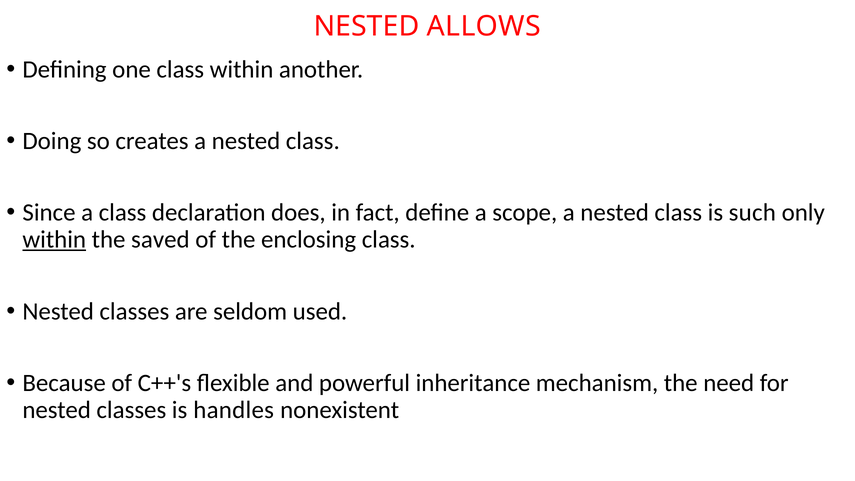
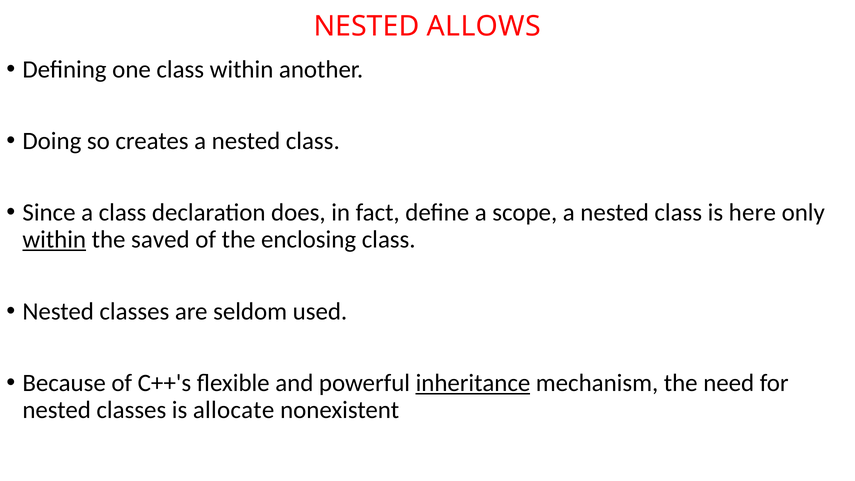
such: such -> here
inheritance underline: none -> present
handles: handles -> allocate
